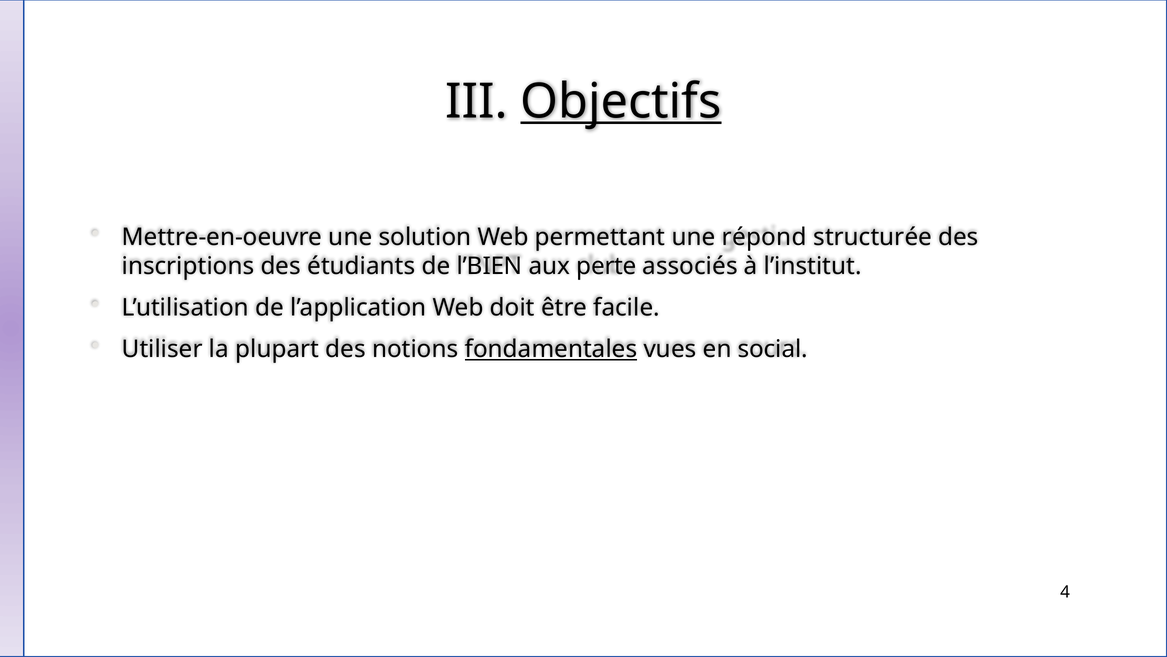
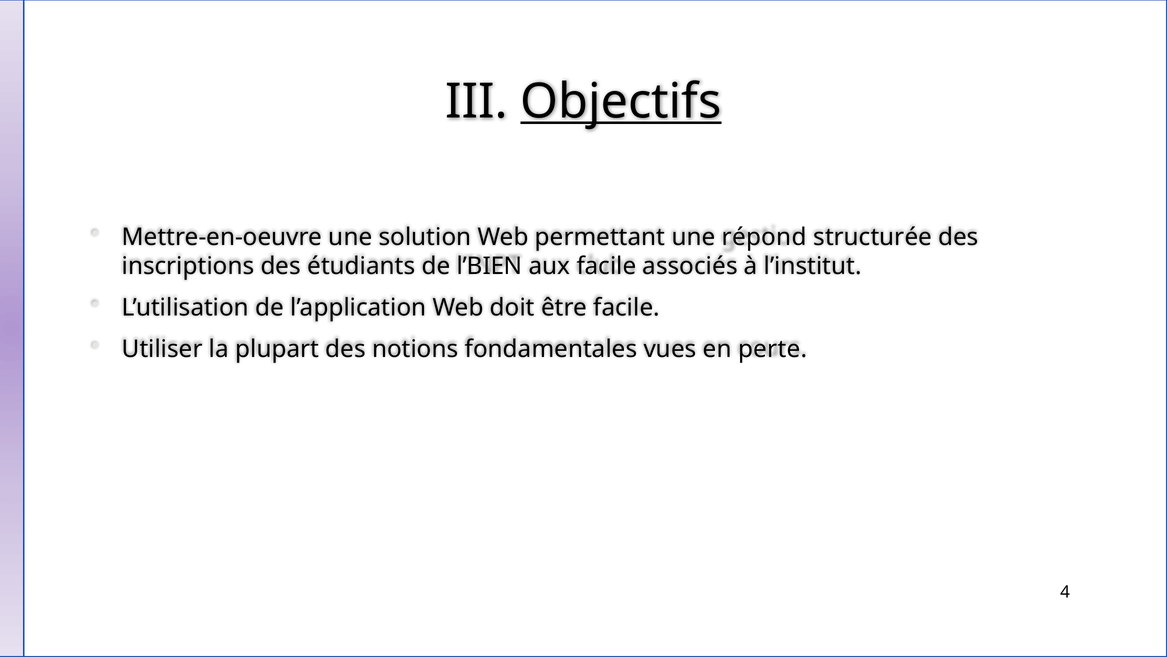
aux perte: perte -> facile
fondamentales underline: present -> none
social: social -> perte
